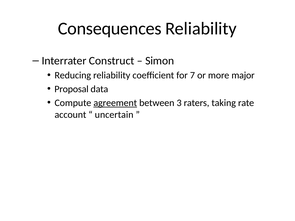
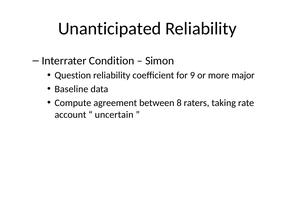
Consequences: Consequences -> Unanticipated
Construct: Construct -> Condition
Reducing: Reducing -> Question
7: 7 -> 9
Proposal: Proposal -> Baseline
agreement underline: present -> none
3: 3 -> 8
